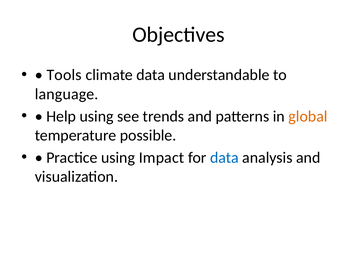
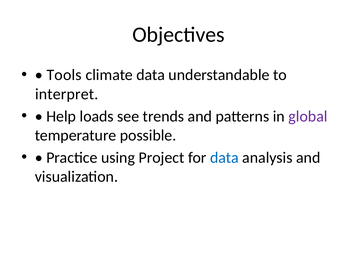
language: language -> interpret
Help using: using -> loads
global colour: orange -> purple
Impact: Impact -> Project
